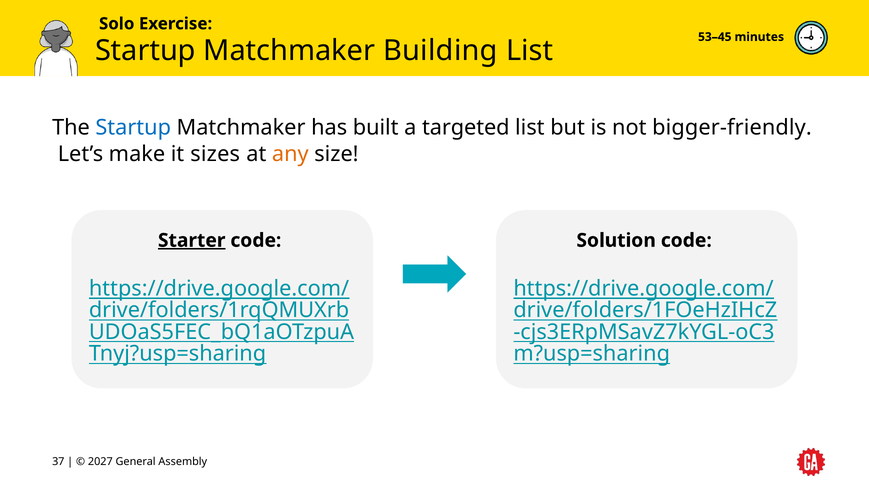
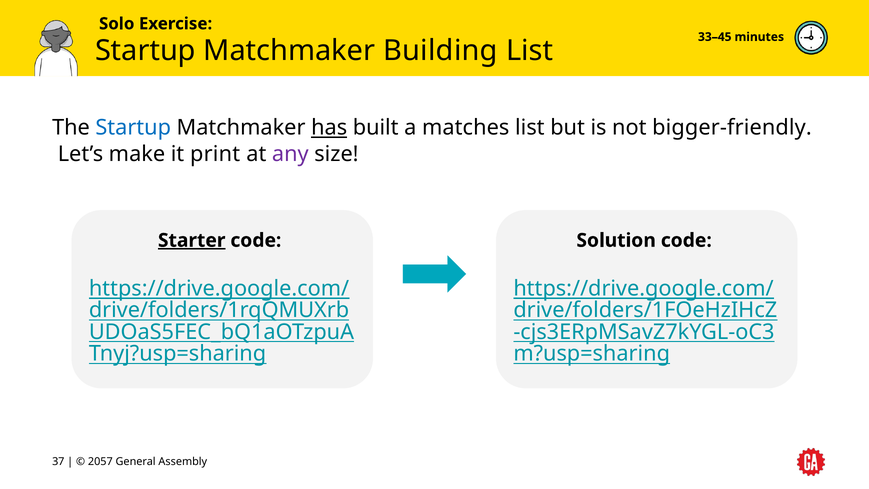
53–45: 53–45 -> 33–45
has underline: none -> present
targeted: targeted -> matches
sizes: sizes -> print
any colour: orange -> purple
2027: 2027 -> 2057
